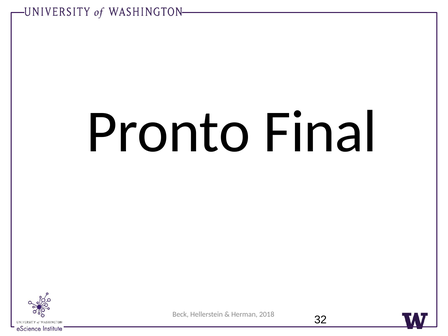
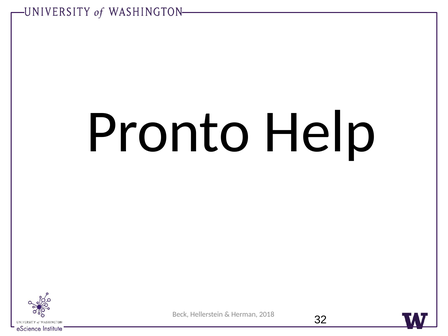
Final: Final -> Help
